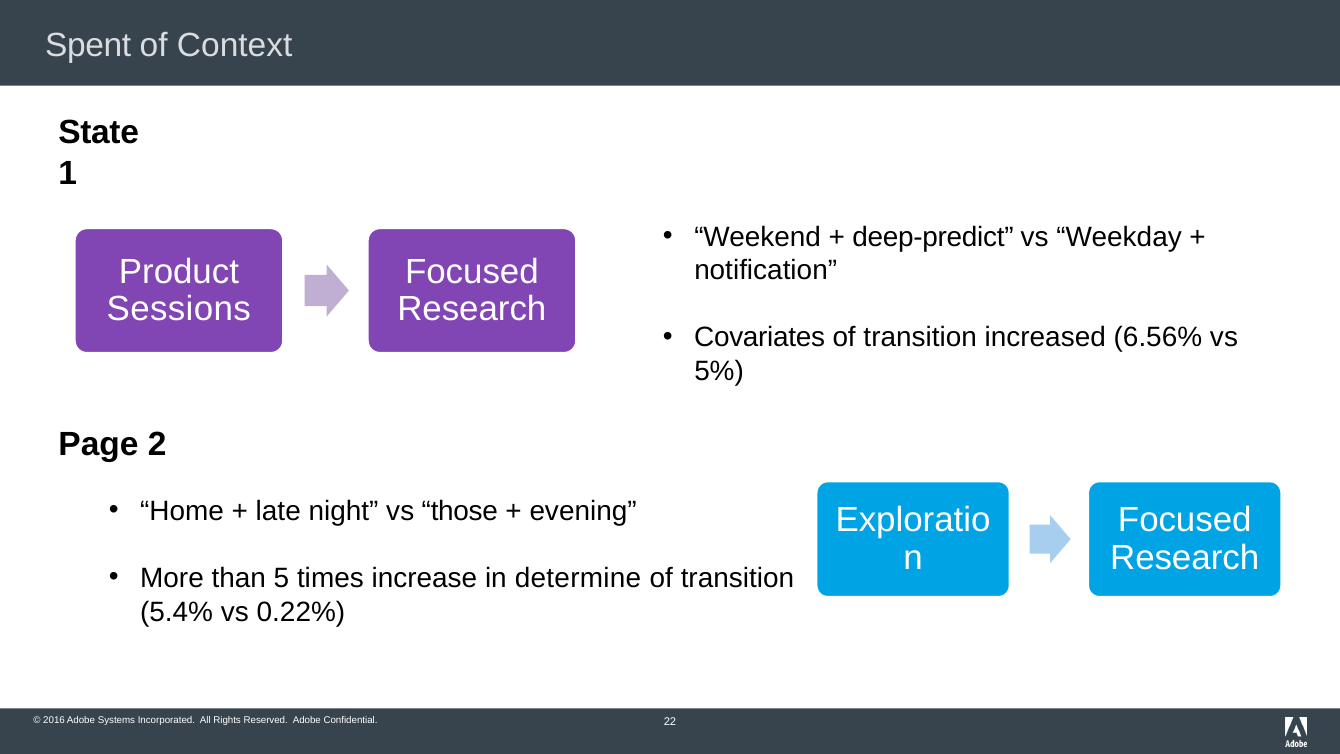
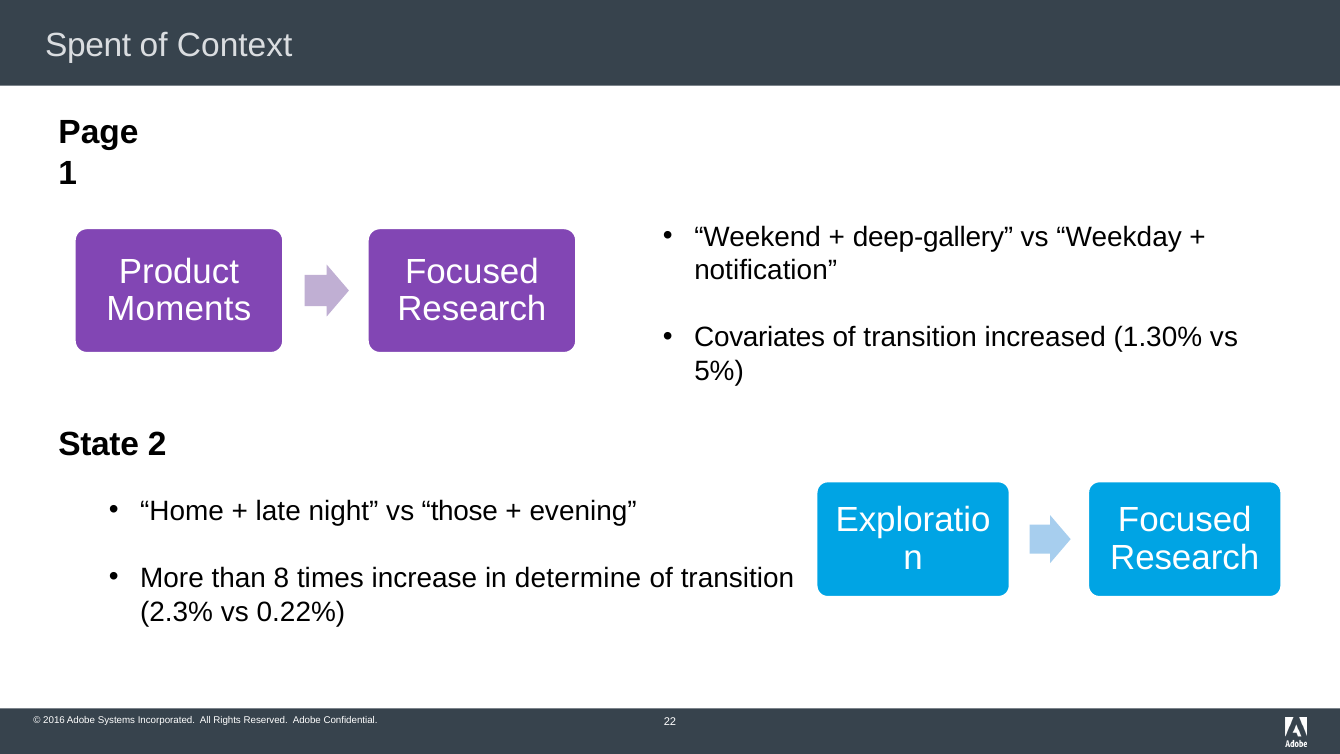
State: State -> Page
deep-predict: deep-predict -> deep-gallery
Sessions: Sessions -> Moments
6.56%: 6.56% -> 1.30%
Page: Page -> State
5: 5 -> 8
5.4%: 5.4% -> 2.3%
